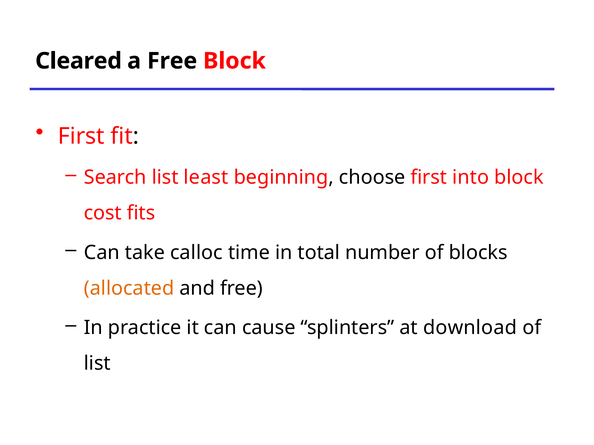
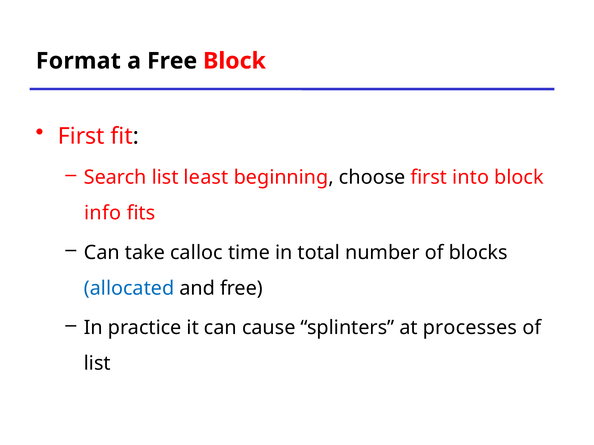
Cleared: Cleared -> Format
cost: cost -> info
allocated colour: orange -> blue
download: download -> processes
